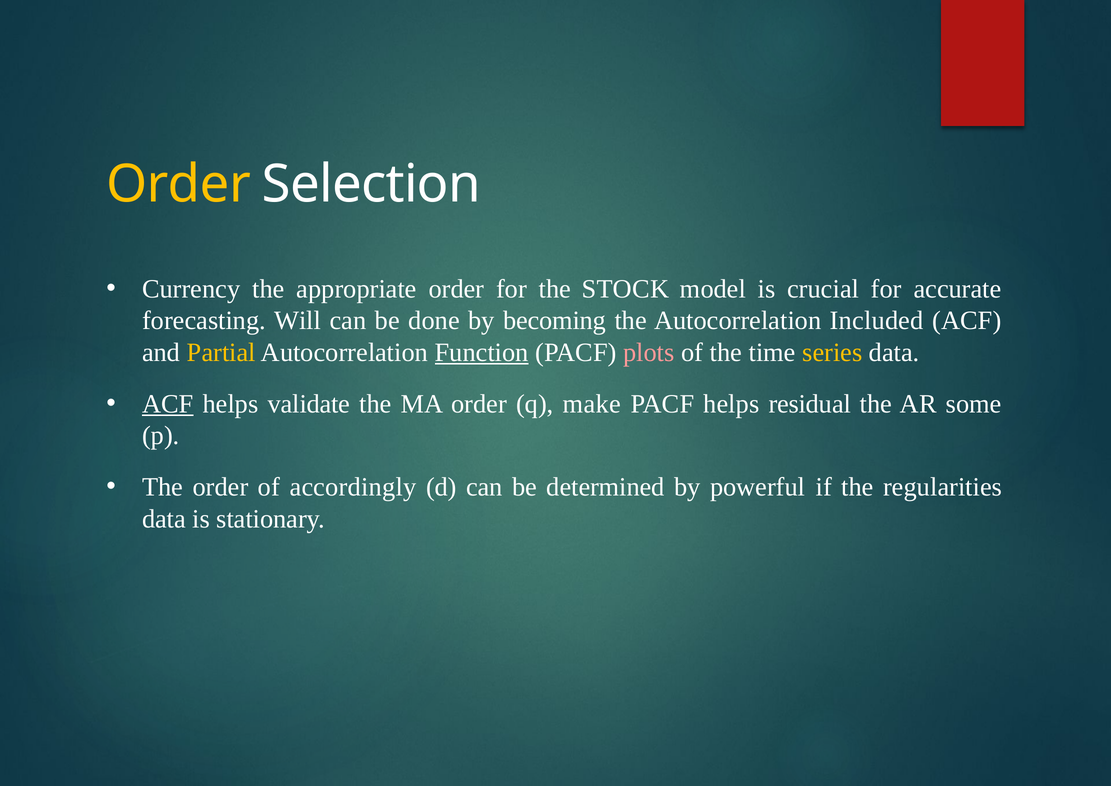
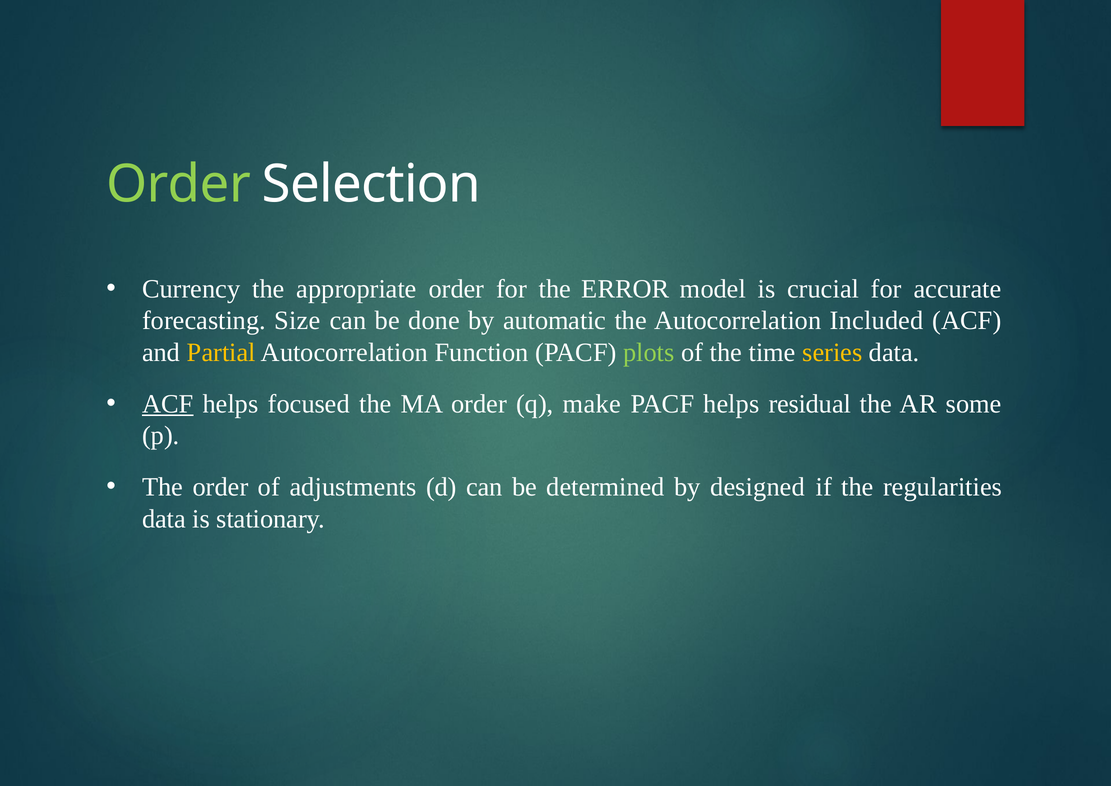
Order at (178, 184) colour: yellow -> light green
STOCK: STOCK -> ERROR
Will: Will -> Size
becoming: becoming -> automatic
Function underline: present -> none
plots colour: pink -> light green
validate: validate -> focused
accordingly: accordingly -> adjustments
powerful: powerful -> designed
